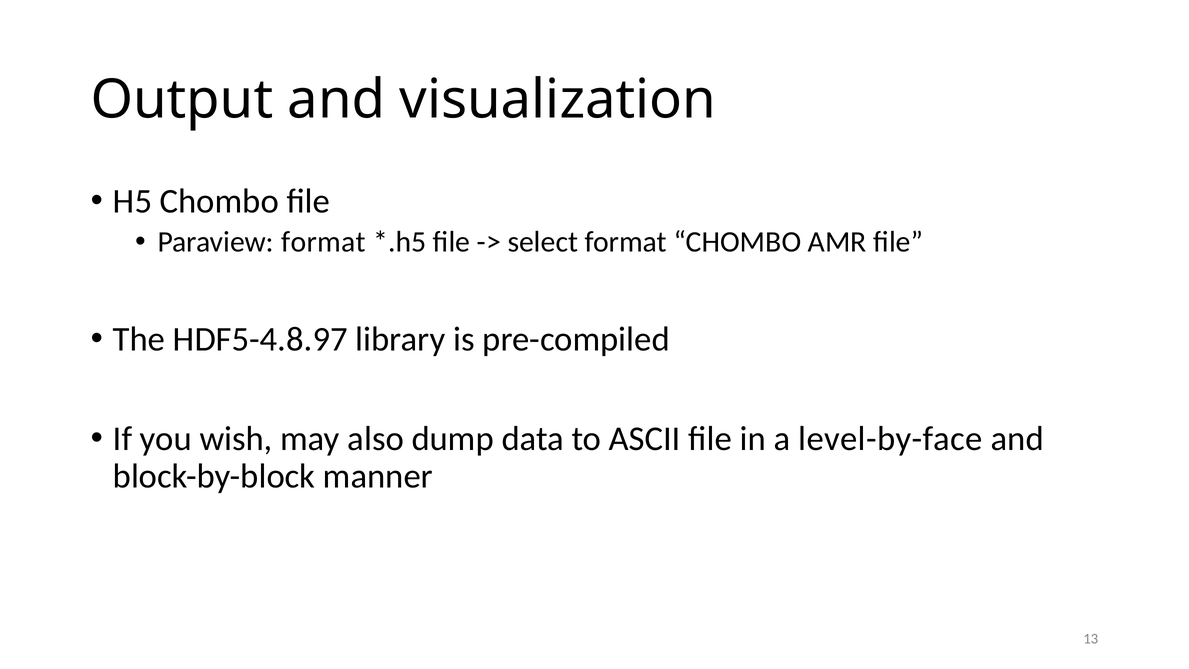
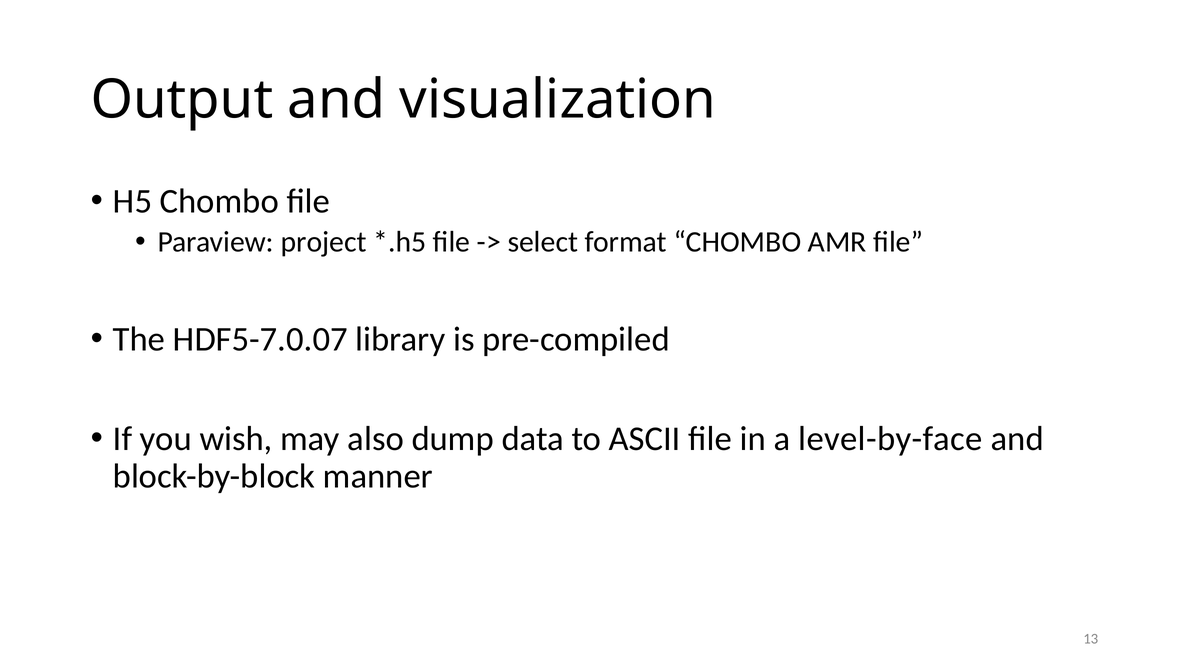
Paraview format: format -> project
HDF5-4.8.97: HDF5-4.8.97 -> HDF5-7.0.07
